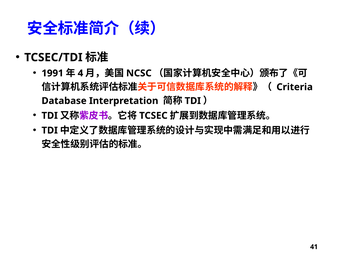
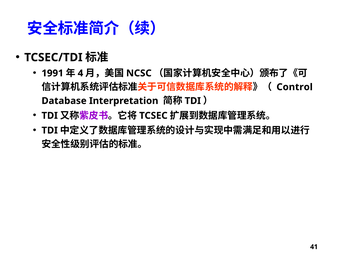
Criteria: Criteria -> Control
